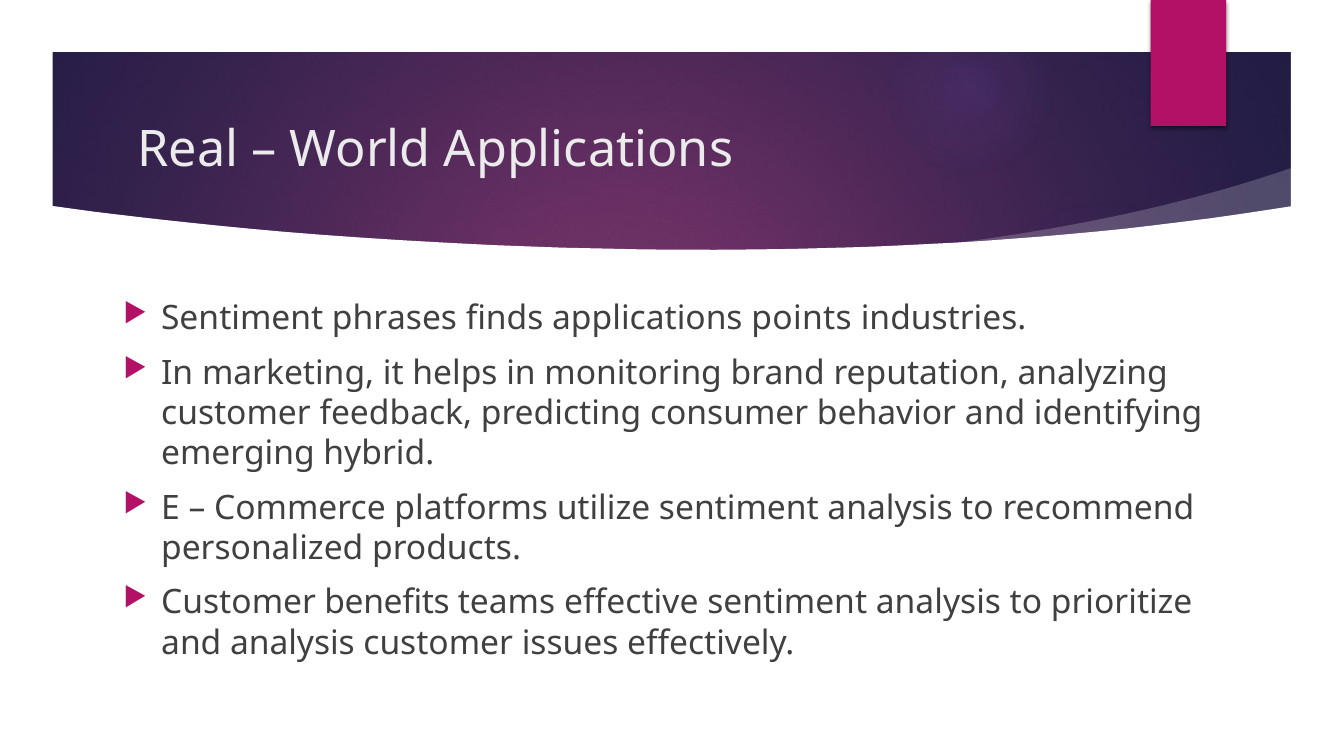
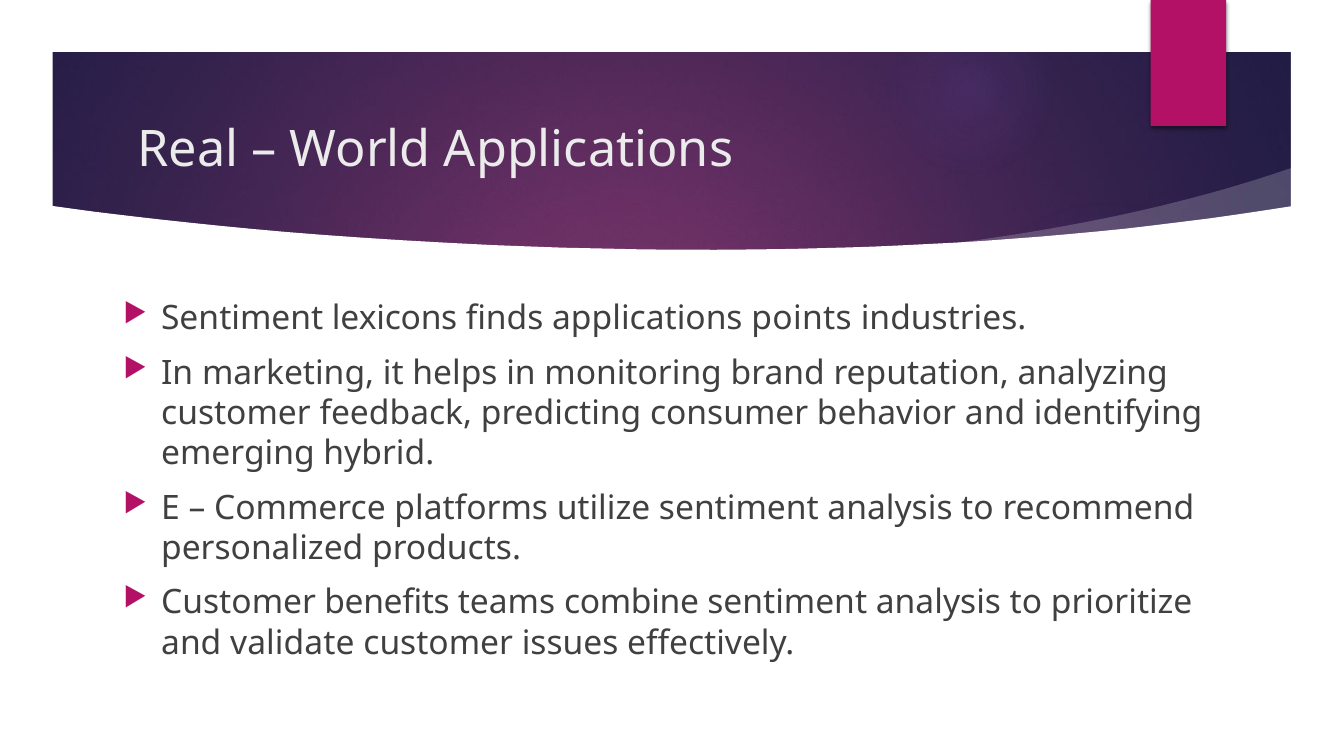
phrases: phrases -> lexicons
effective: effective -> combine
and analysis: analysis -> validate
